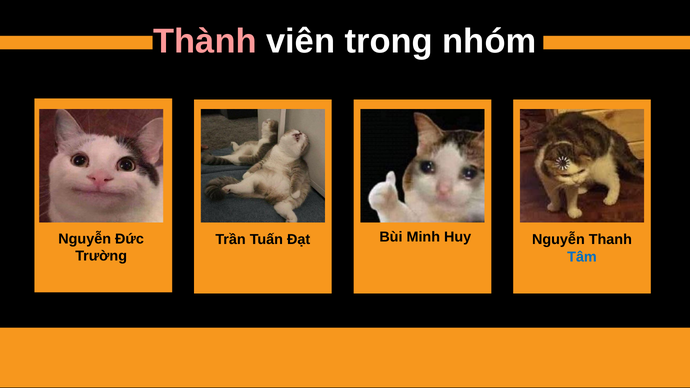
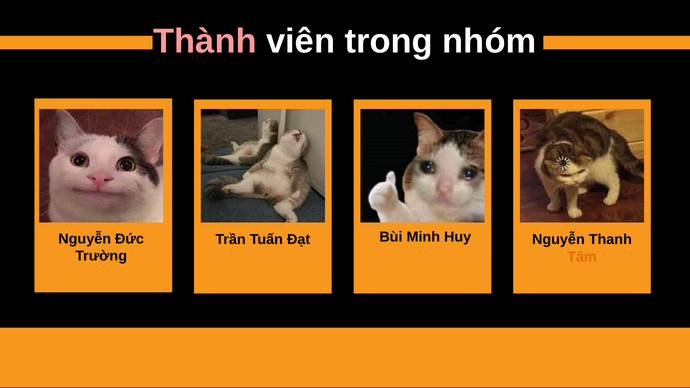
Tâm colour: blue -> orange
